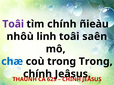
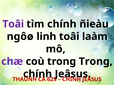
nhôù: nhôù -> ngôø
saên: saên -> laàm
chæ colour: blue -> purple
